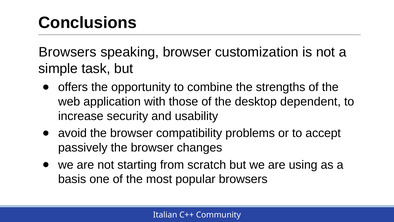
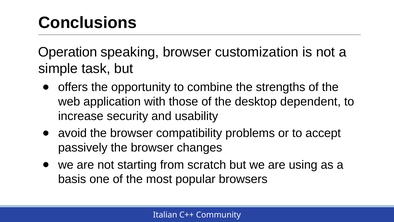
Browsers at (68, 52): Browsers -> Operation
